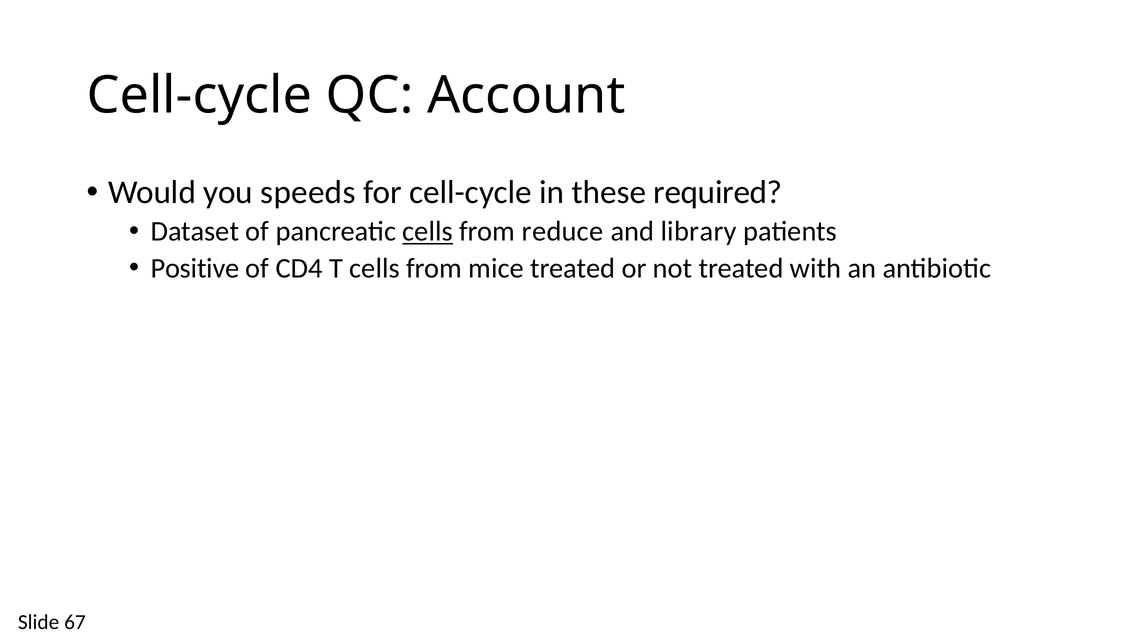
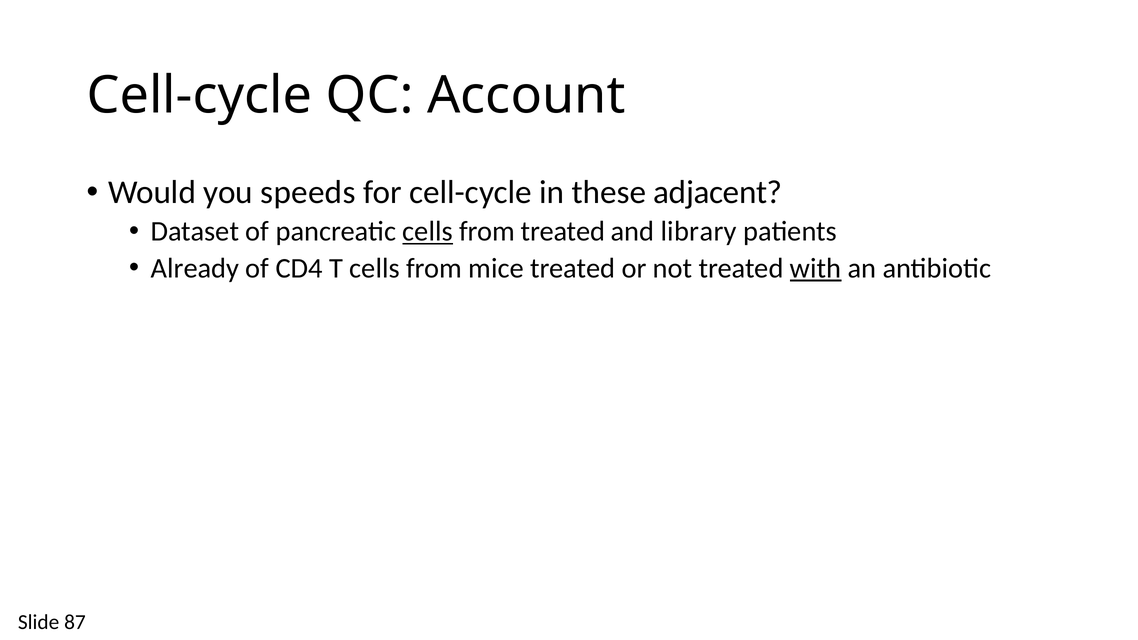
required: required -> adjacent
from reduce: reduce -> treated
Positive: Positive -> Already
with underline: none -> present
67: 67 -> 87
